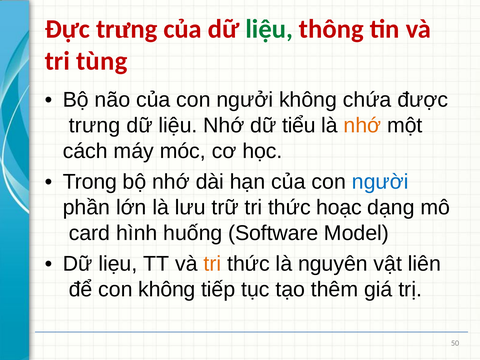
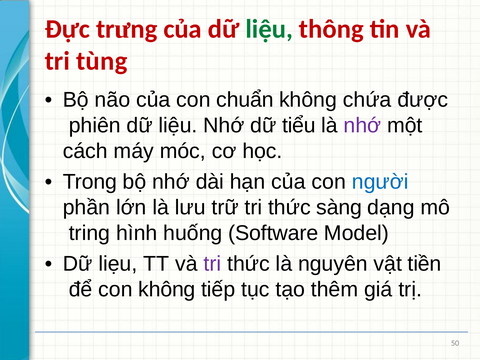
ngưởi: ngưởi -> chuẩn
trưng: trưng -> phiên
nhớ at (362, 126) colour: orange -> purple
hoạc: hoạc -> sàng
card: card -> tring
tri at (212, 264) colour: orange -> purple
liên: liên -> tiền
